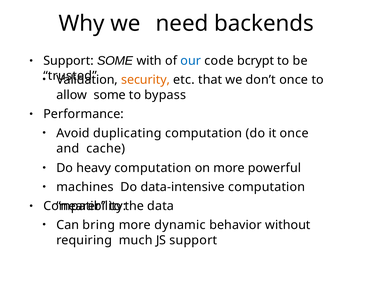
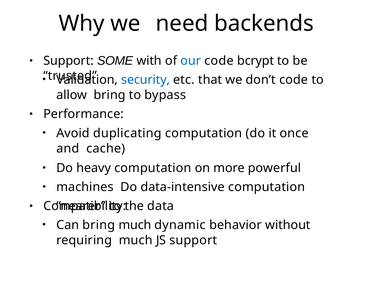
security colour: orange -> blue
don’t once: once -> code
allow some: some -> bring
bring more: more -> much
